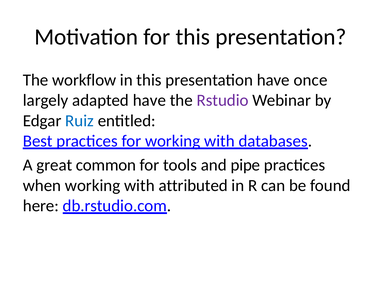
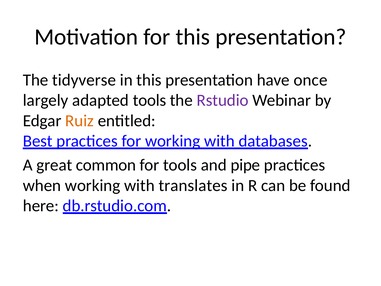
workflow: workflow -> tidyverse
adapted have: have -> tools
Ruiz colour: blue -> orange
attributed: attributed -> translates
